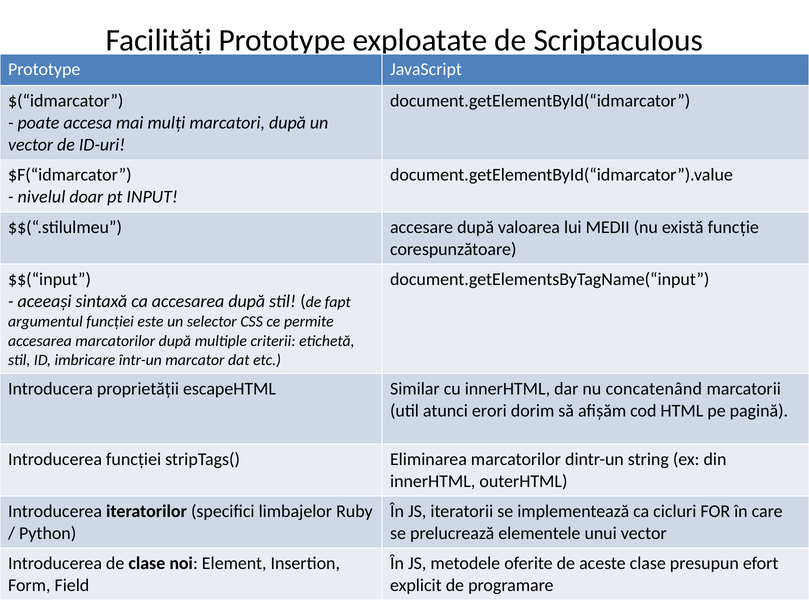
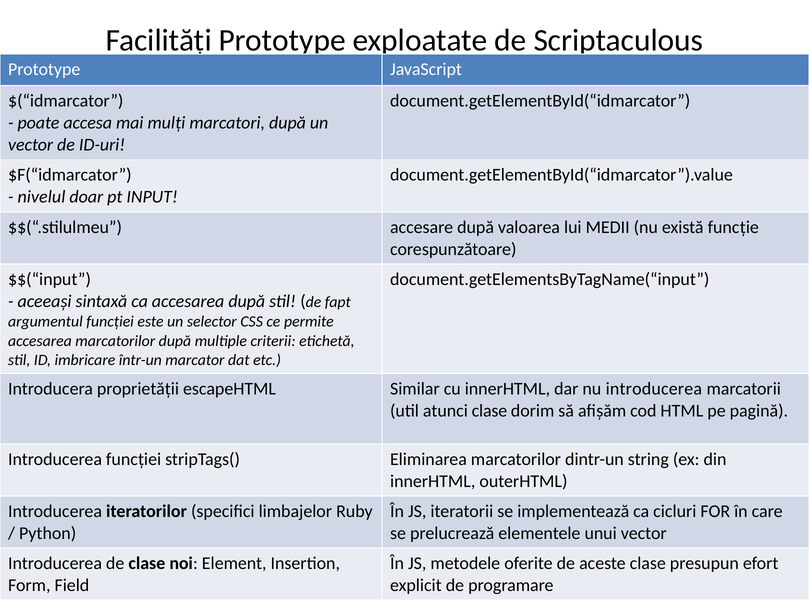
nu concatenând: concatenând -> introducerea
atunci erori: erori -> clase
